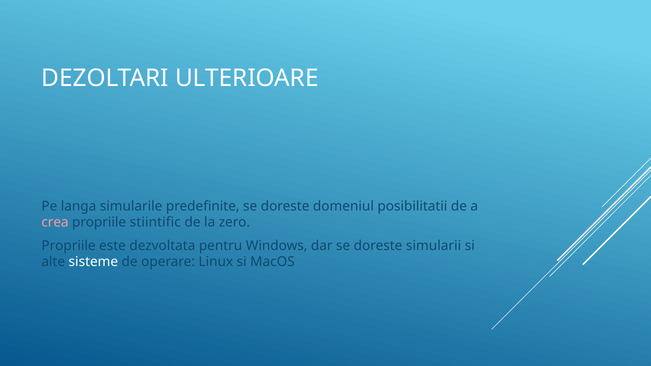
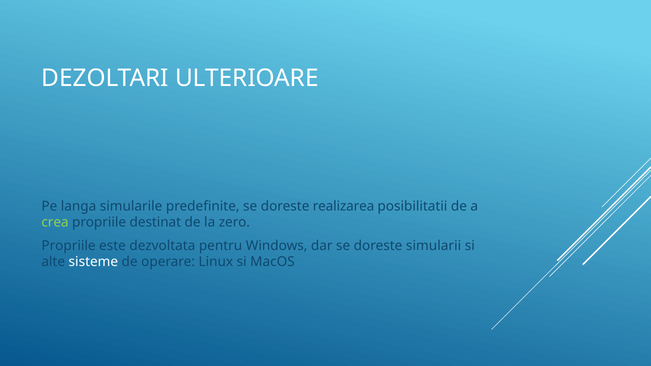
domeniul: domeniul -> realizarea
crea colour: pink -> light green
stiintific: stiintific -> destinat
